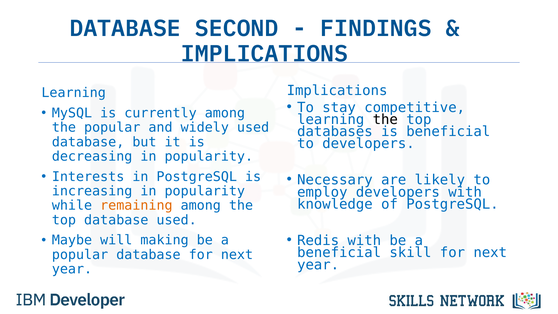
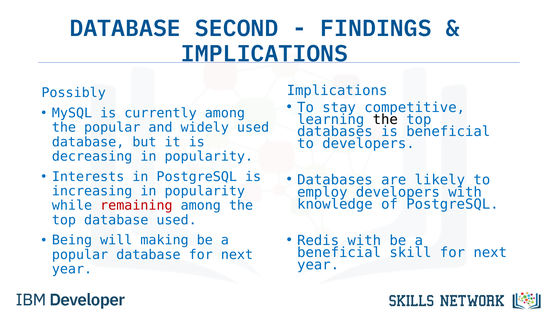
Learning at (74, 93): Learning -> Possibly
Necessary at (335, 180): Necessary -> Databases
remaining colour: orange -> red
Maybe: Maybe -> Being
